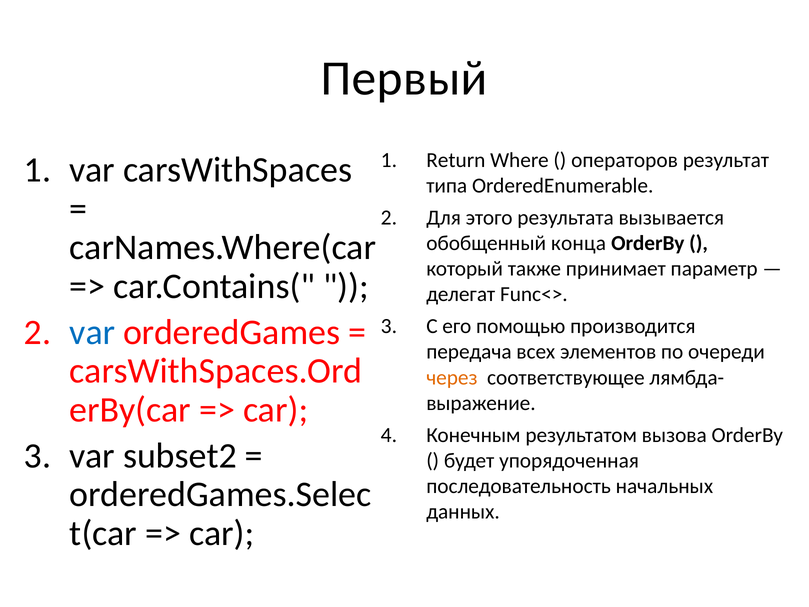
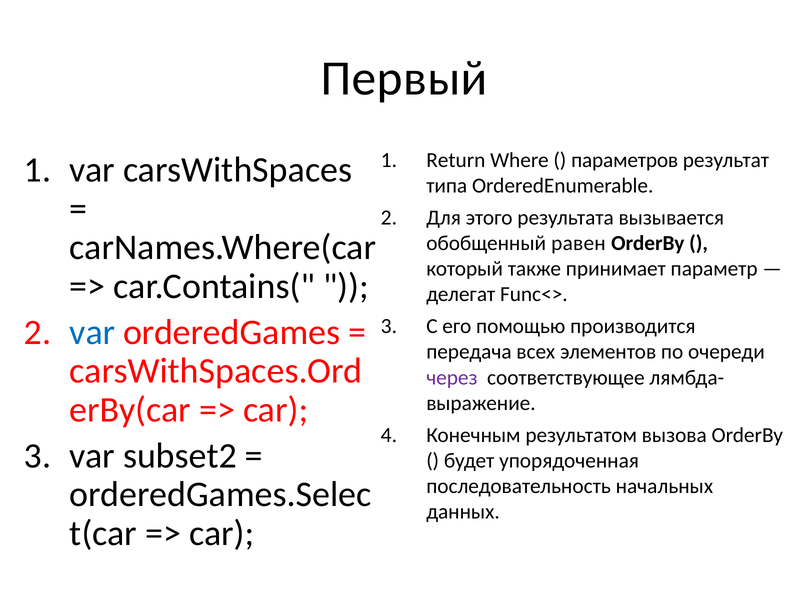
операторов: операторов -> параметров
конца: конца -> равен
через colour: orange -> purple
